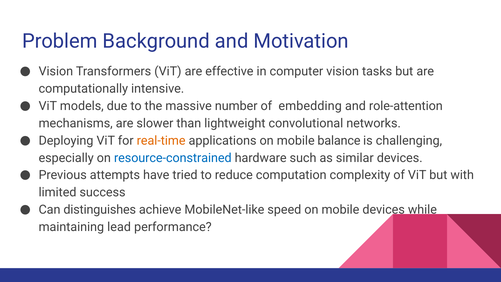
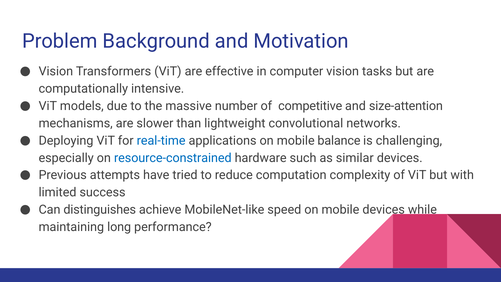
embedding: embedding -> competitive
role-attention: role-attention -> size-attention
real-time colour: orange -> blue
lead: lead -> long
